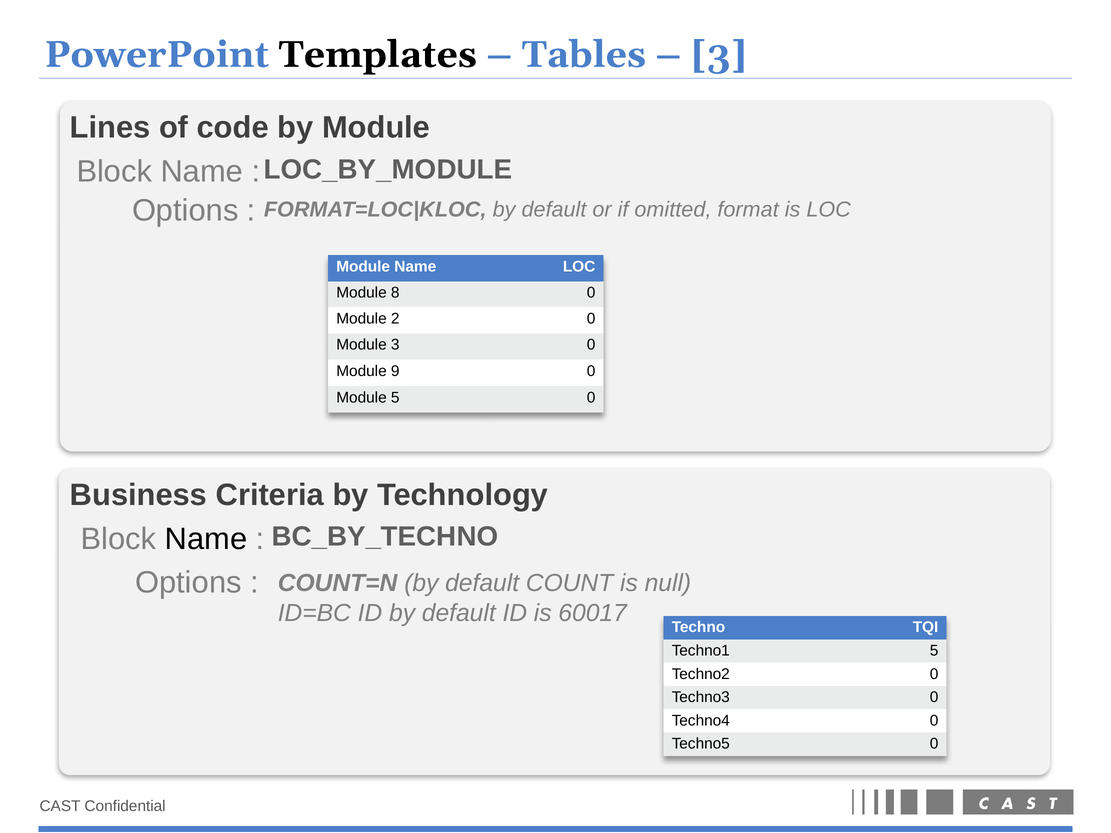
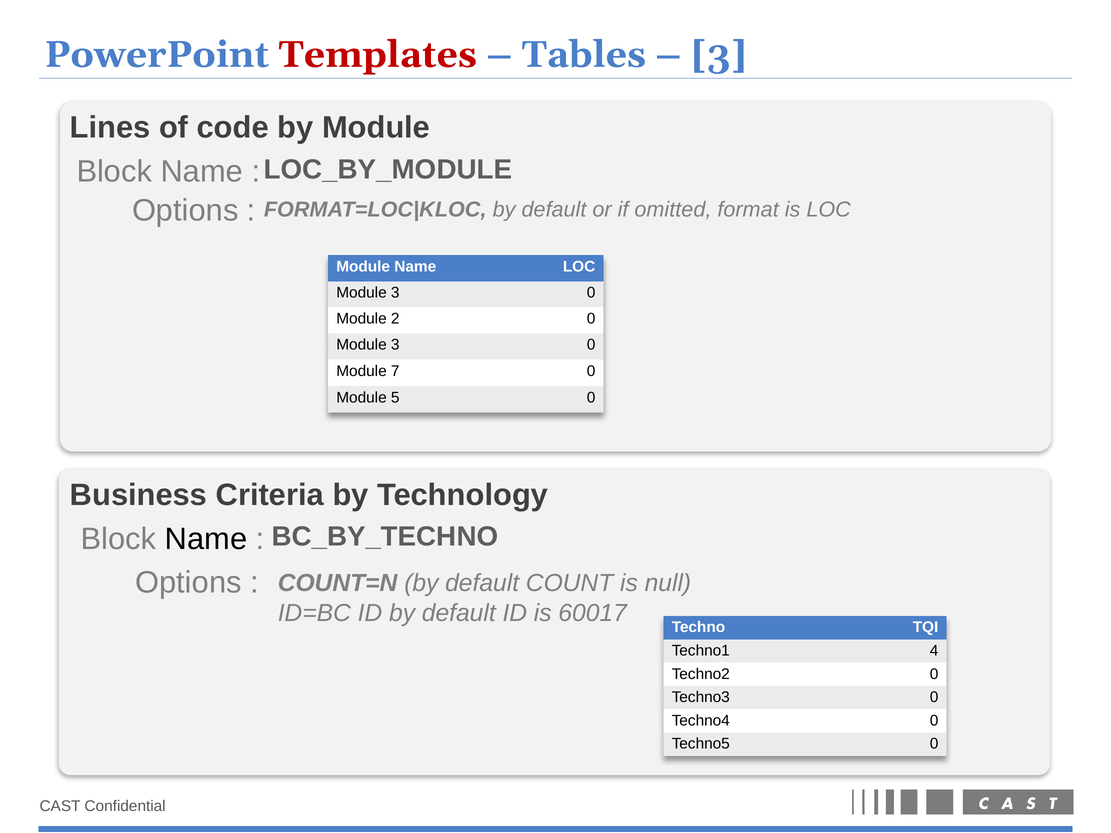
Templates colour: black -> red
8 at (395, 293): 8 -> 3
9: 9 -> 7
Techno1 5: 5 -> 4
